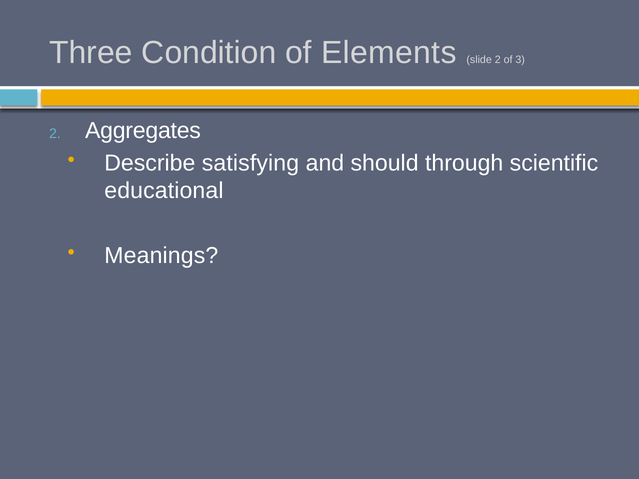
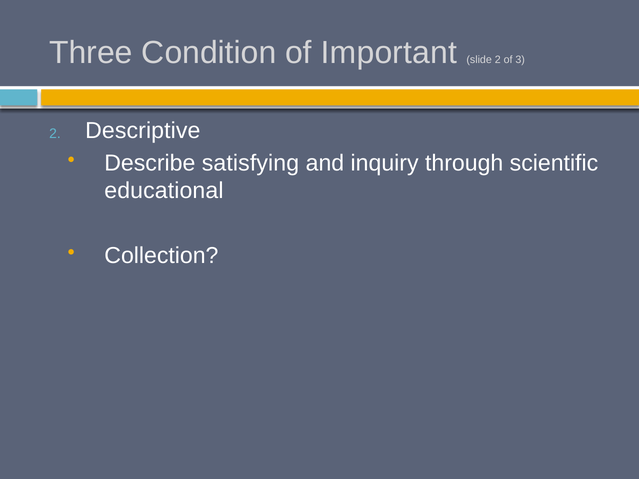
Elements: Elements -> Important
Aggregates: Aggregates -> Descriptive
should: should -> inquiry
Meanings: Meanings -> Collection
